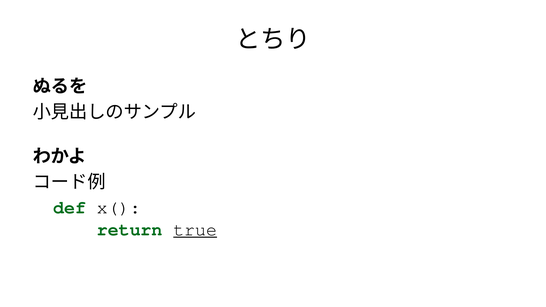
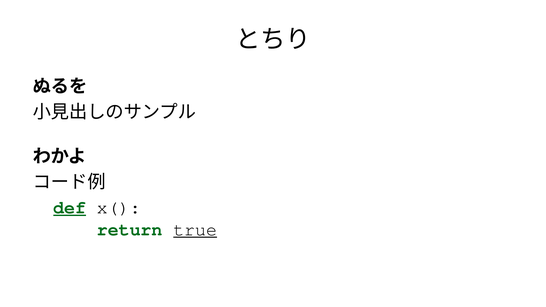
def underline: none -> present
